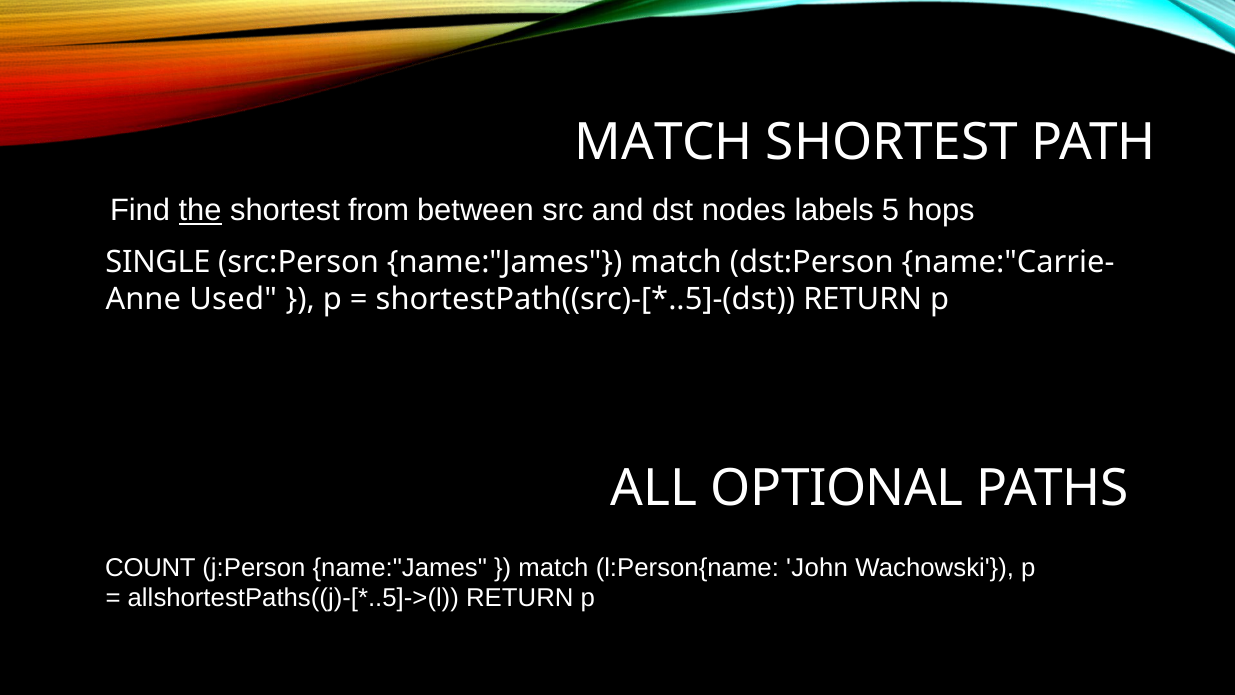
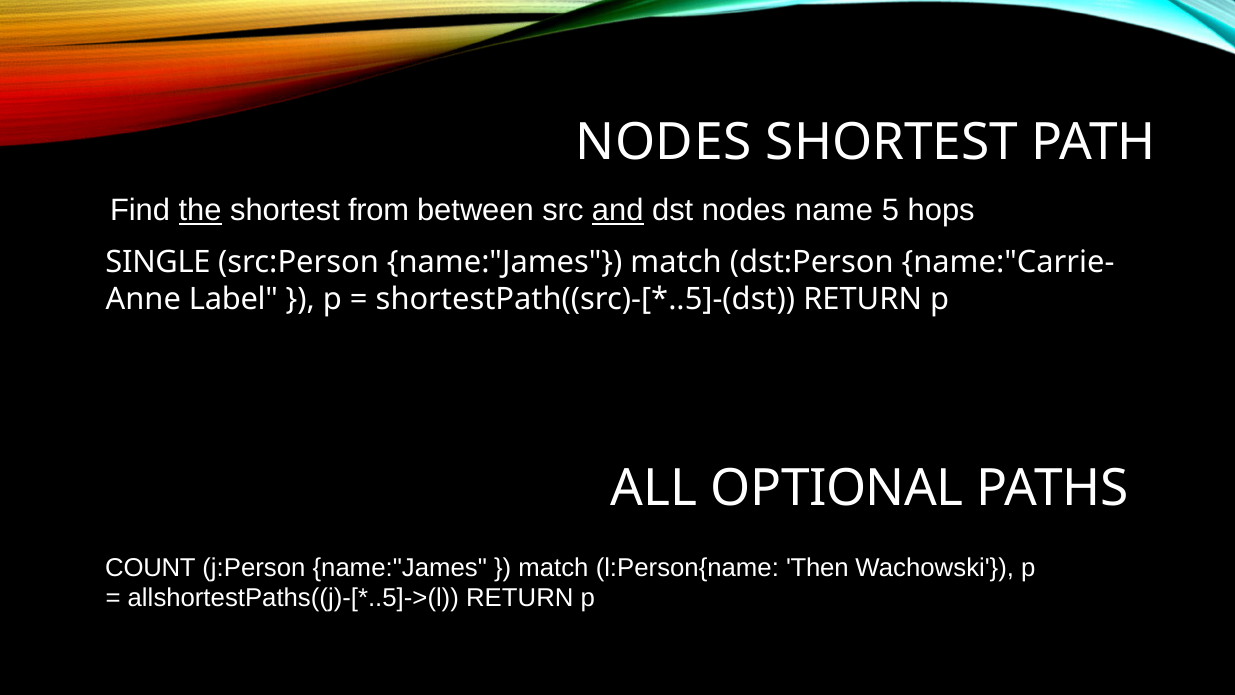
MATCH at (664, 143): MATCH -> NODES
and underline: none -> present
labels: labels -> name
Used: Used -> Label
John: John -> Then
